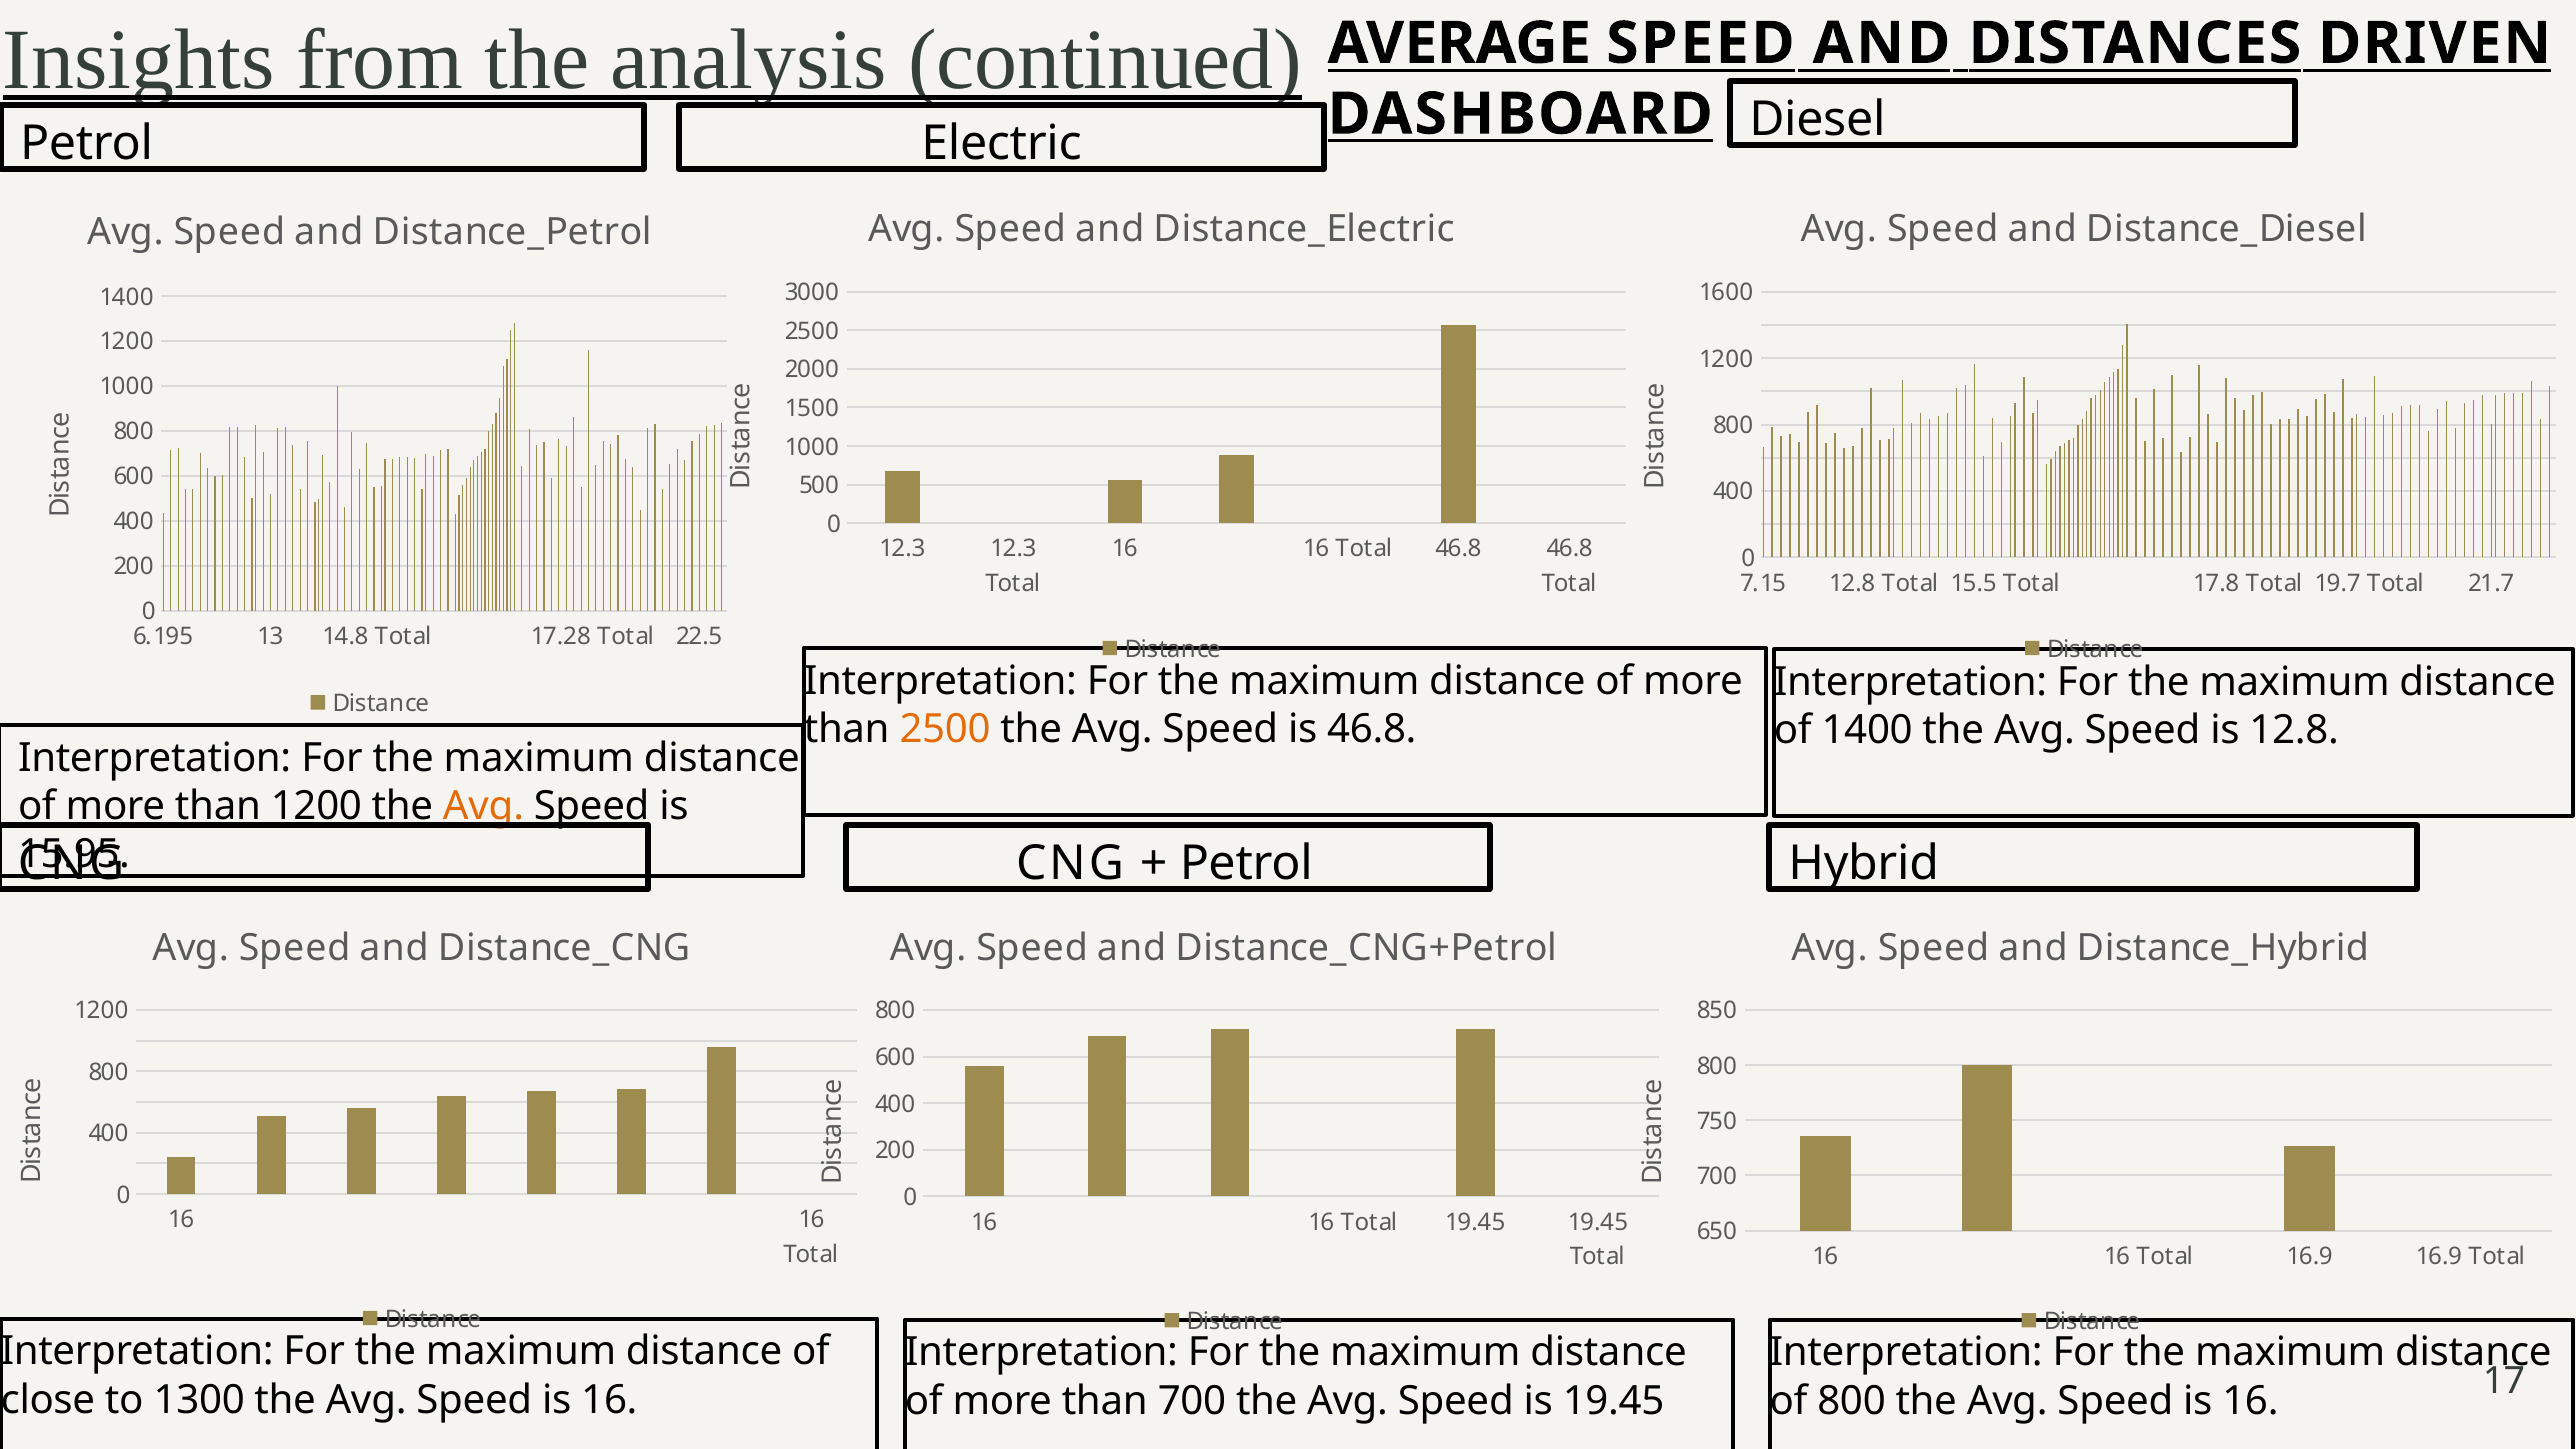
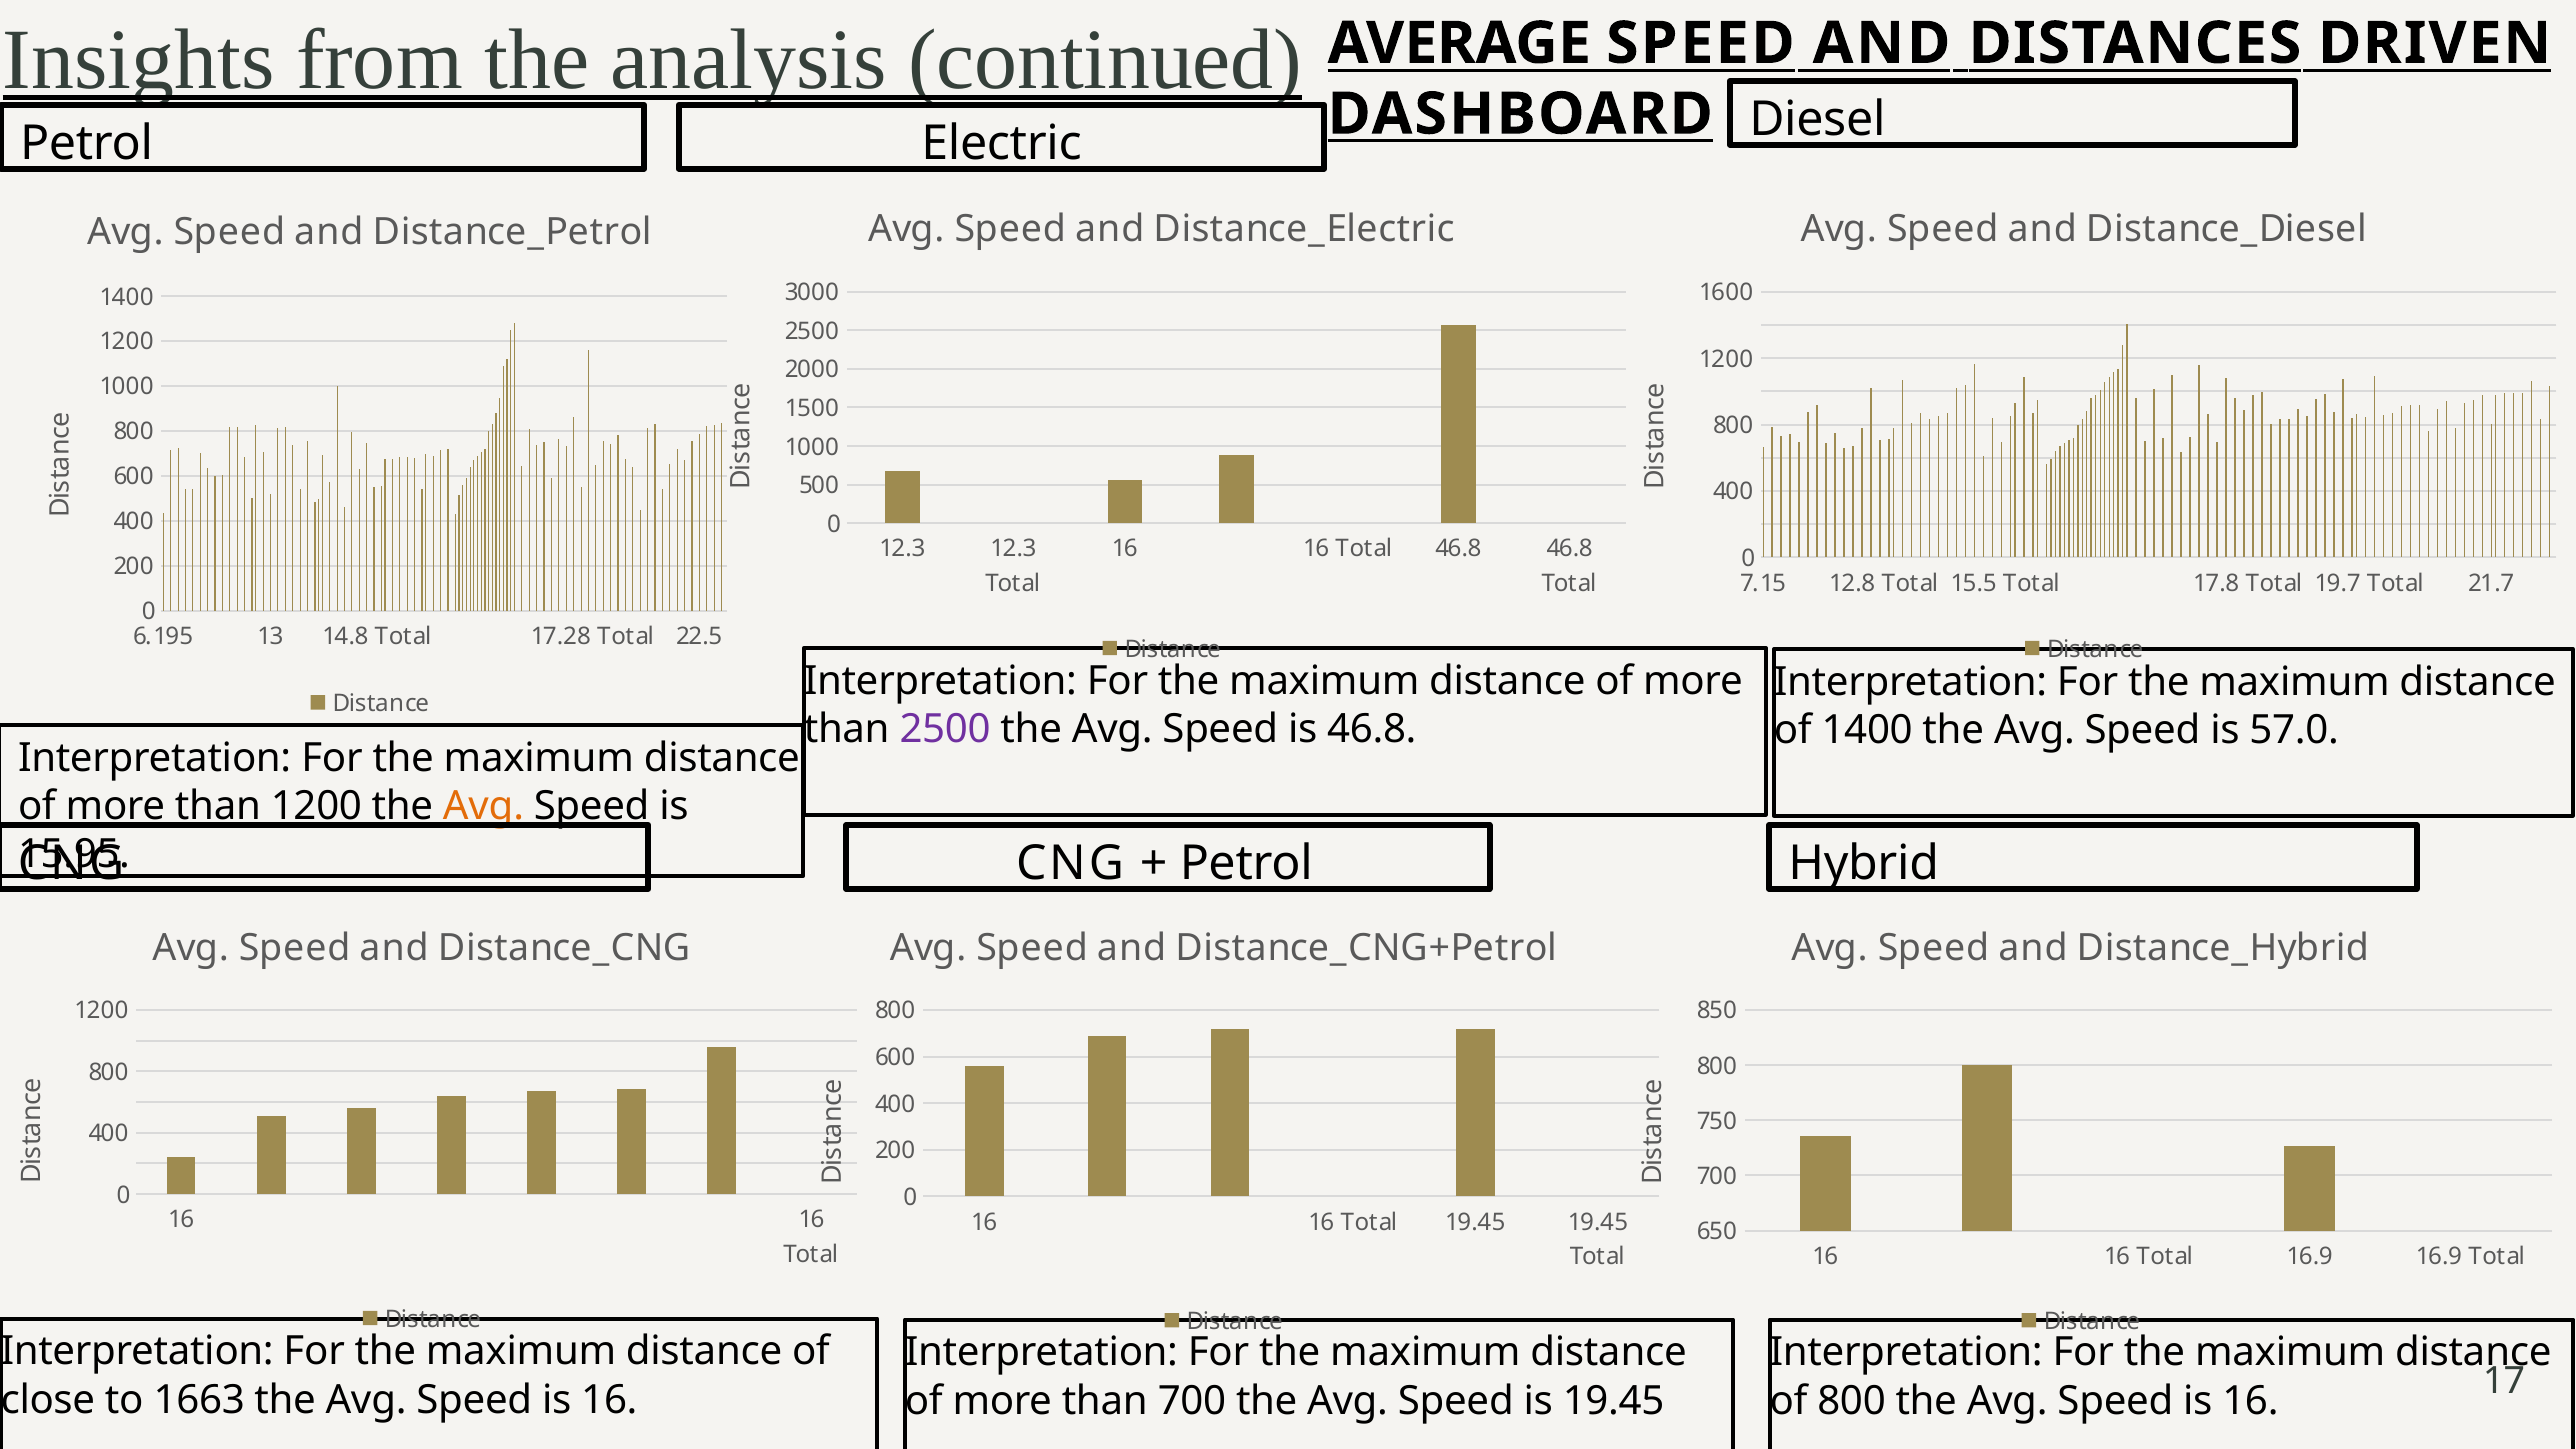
2500 at (945, 729) colour: orange -> purple
is 12.8: 12.8 -> 57.0
1300: 1300 -> 1663
